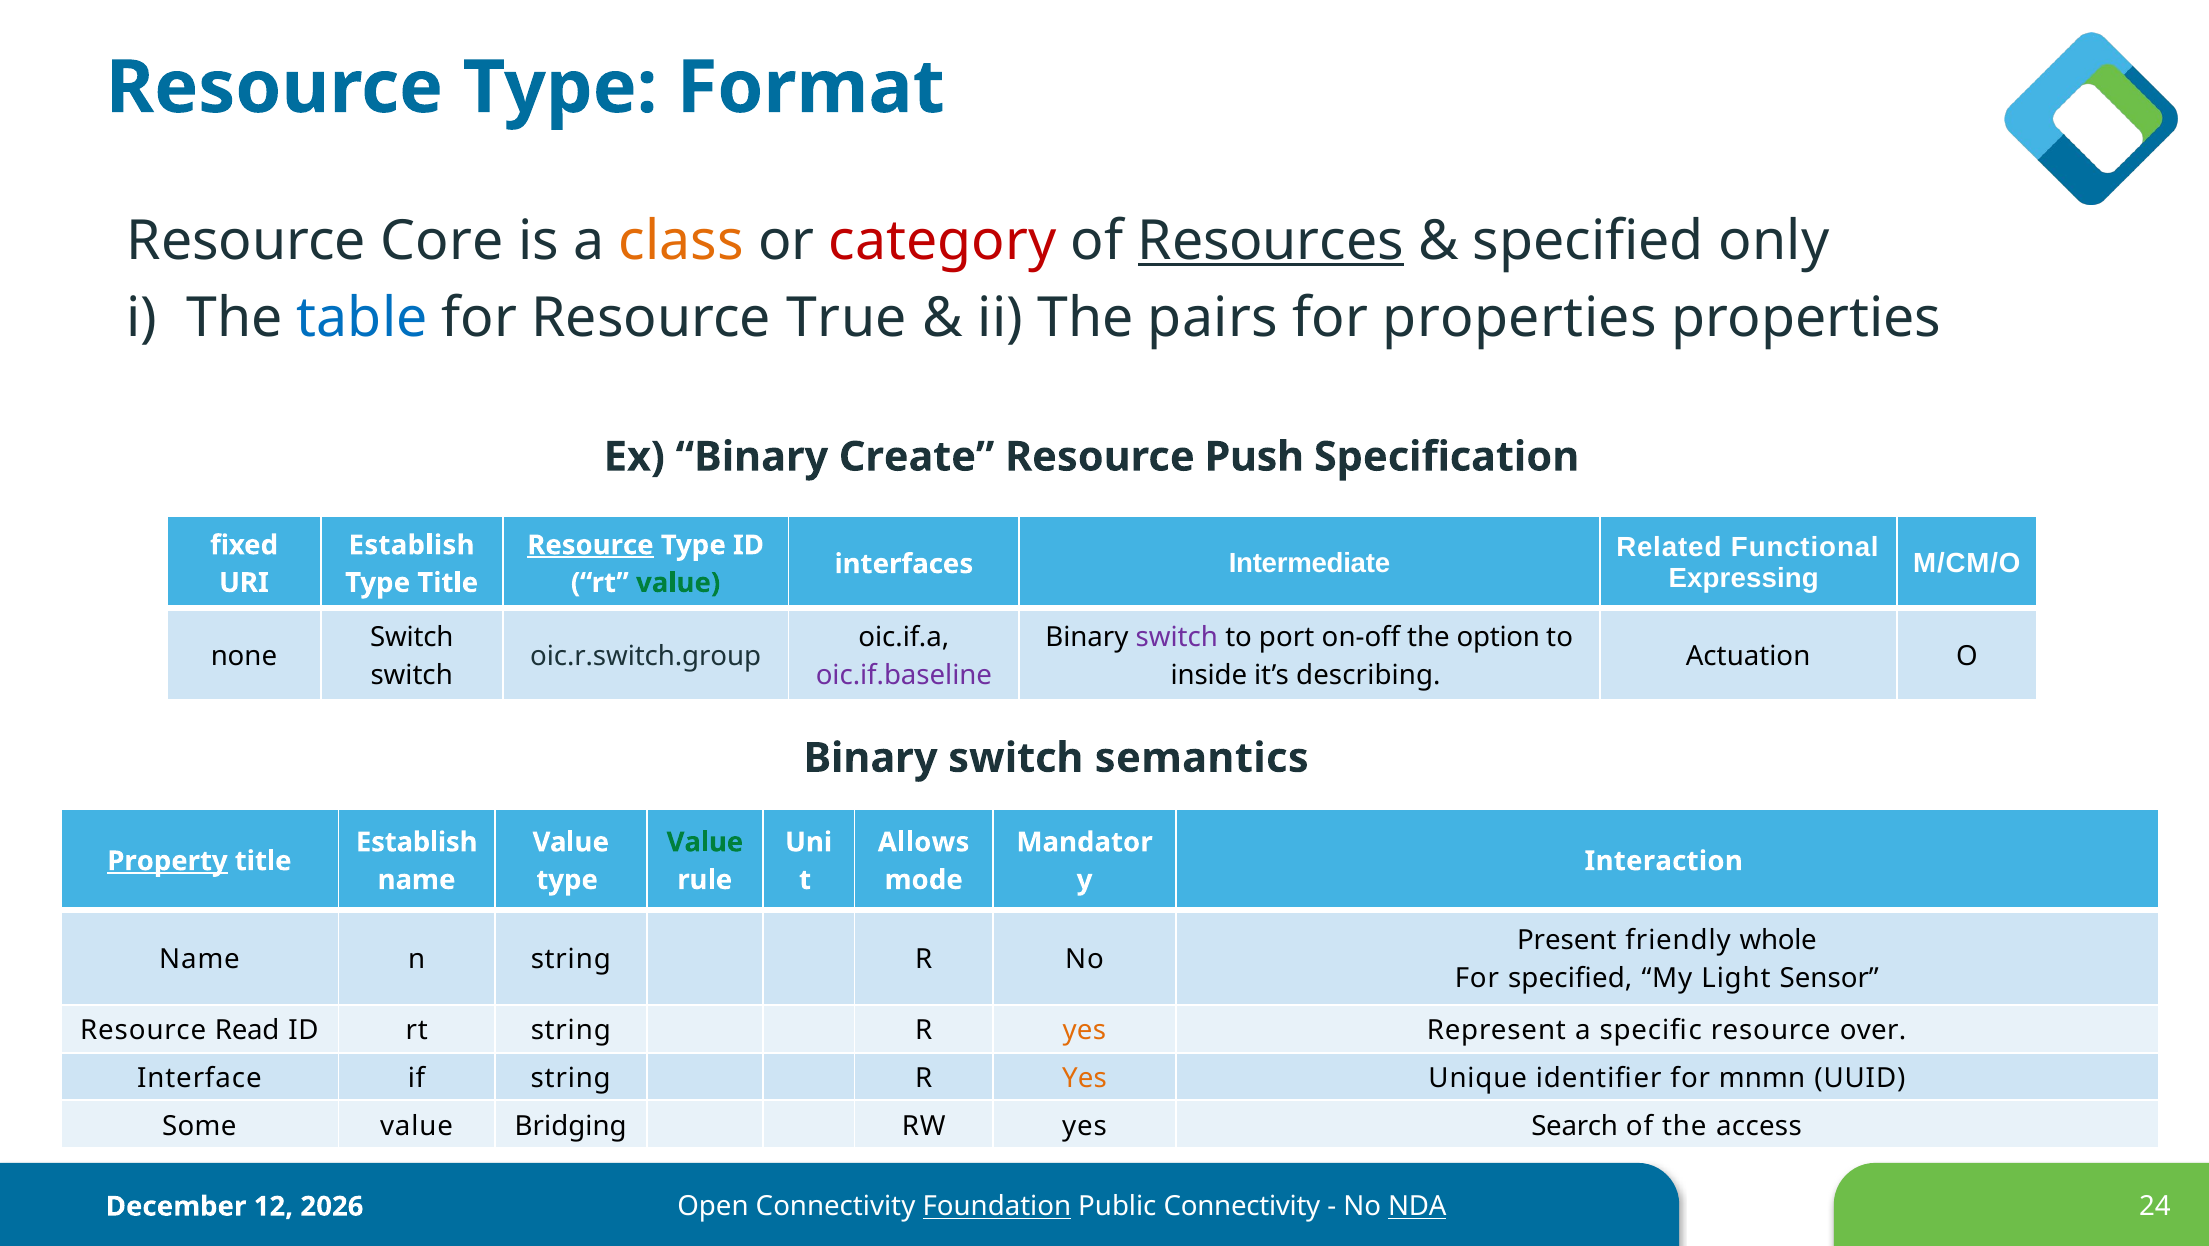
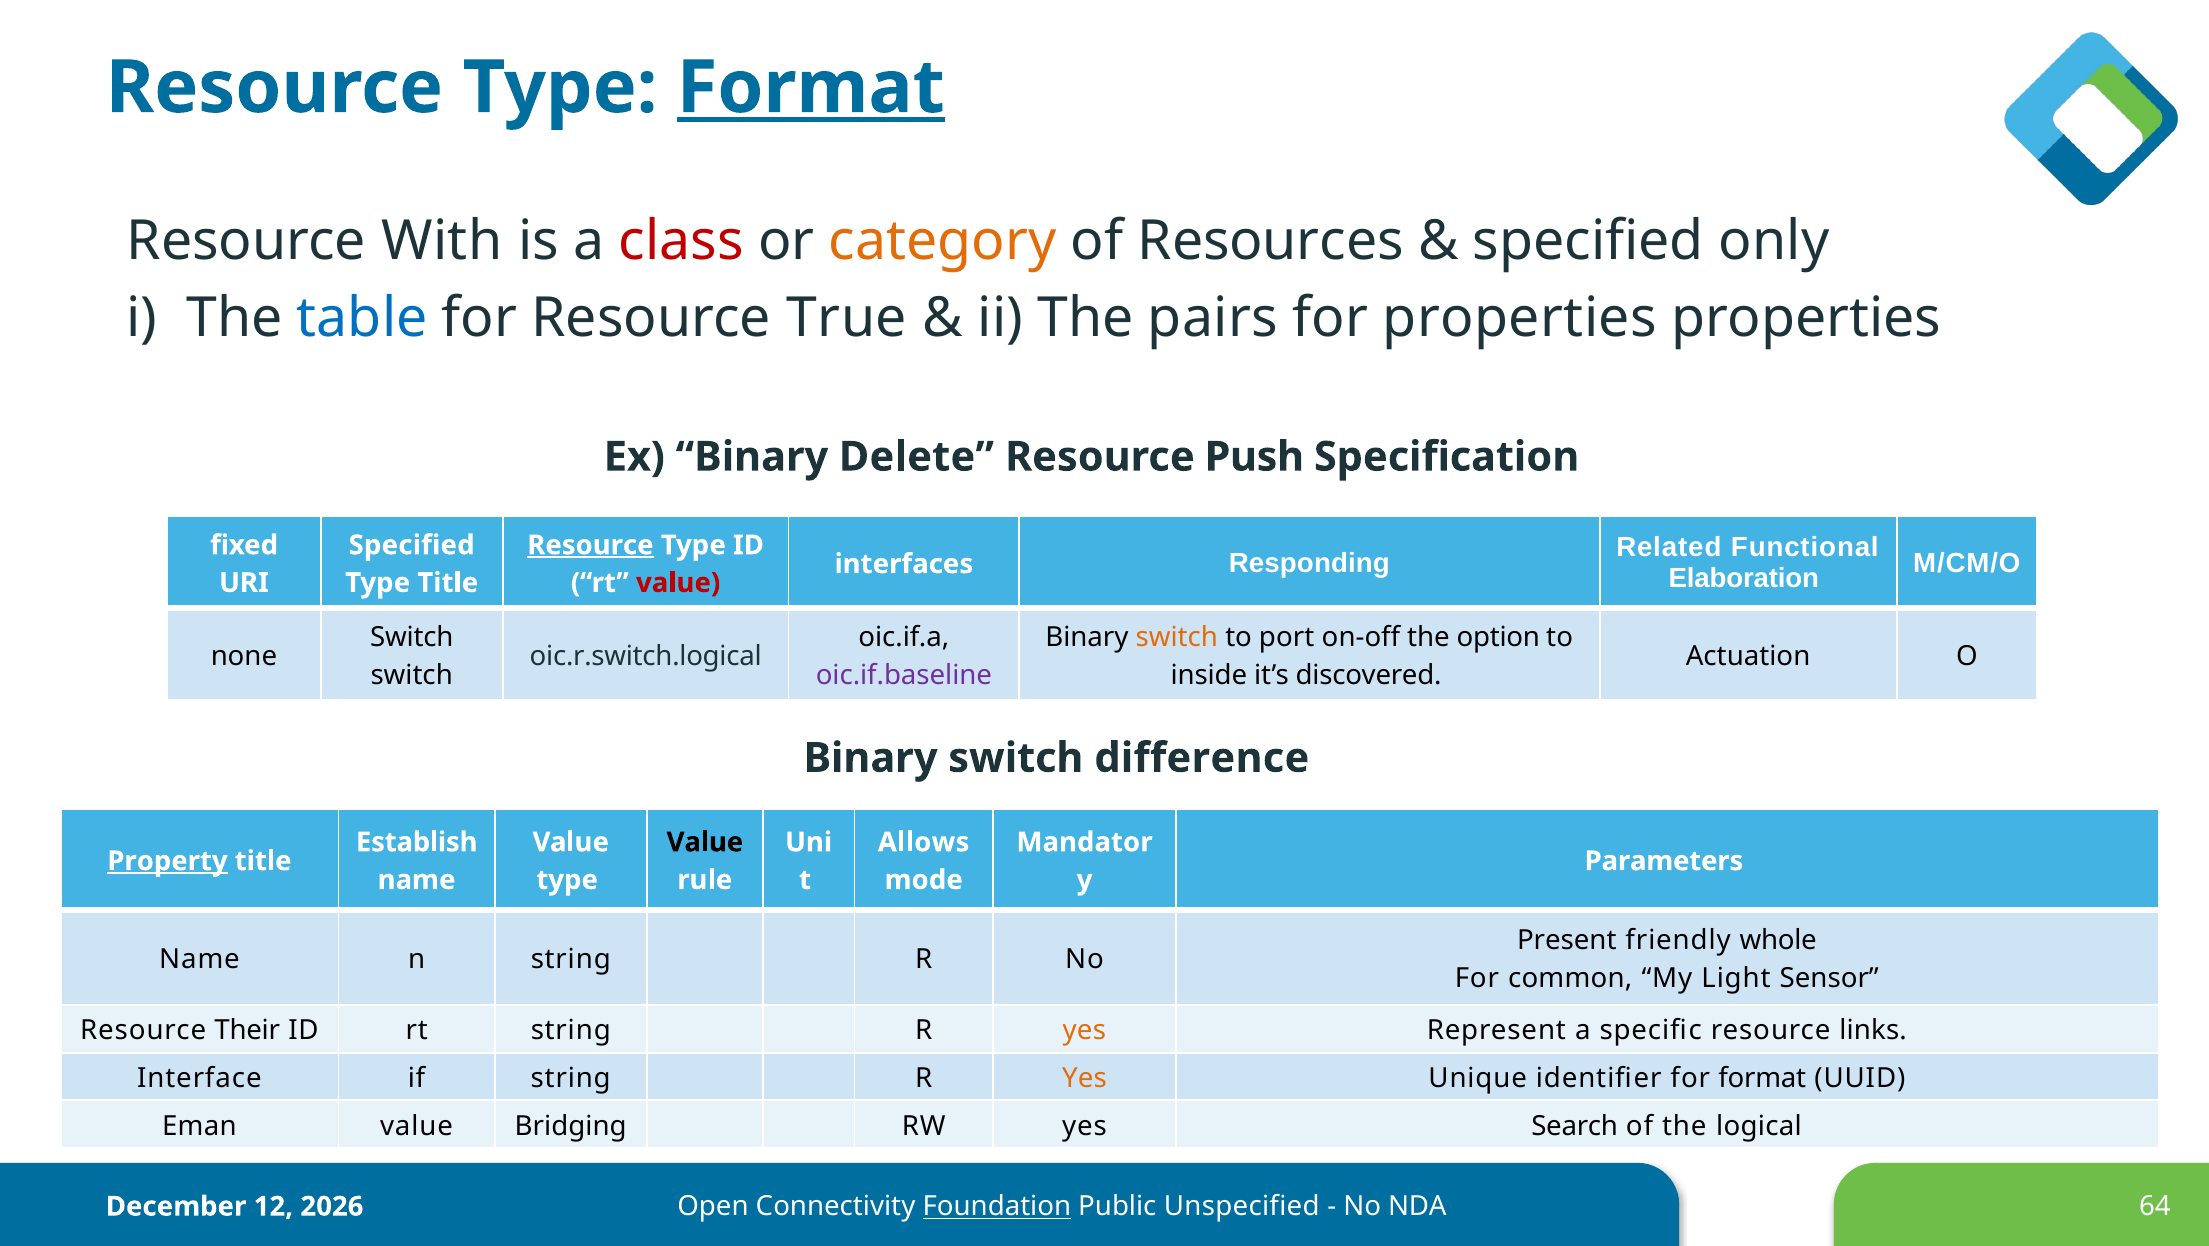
Format at (811, 88) underline: none -> present
Core: Core -> With
class colour: orange -> red
category colour: red -> orange
Resources underline: present -> none
Create: Create -> Delete
Establish at (412, 545): Establish -> Specified
Intermediate: Intermediate -> Responding
Expressing: Expressing -> Elaboration
value at (678, 583) colour: green -> red
switch at (1177, 637) colour: purple -> orange
oic.r.switch.group: oic.r.switch.group -> oic.r.switch.logical
describing: describing -> discovered
semantics: semantics -> difference
Value at (705, 842) colour: green -> black
Interaction: Interaction -> Parameters
For specified: specified -> common
Read: Read -> Their
over: over -> links
for mnmn: mnmn -> format
Some: Some -> Eman
access: access -> logical
Public Connectivity: Connectivity -> Unspecified
NDA underline: present -> none
24: 24 -> 64
